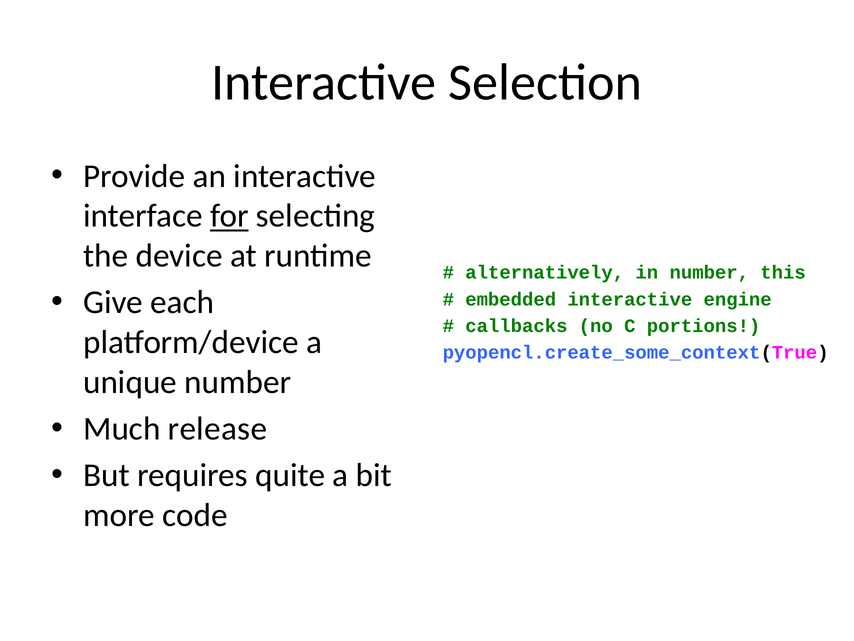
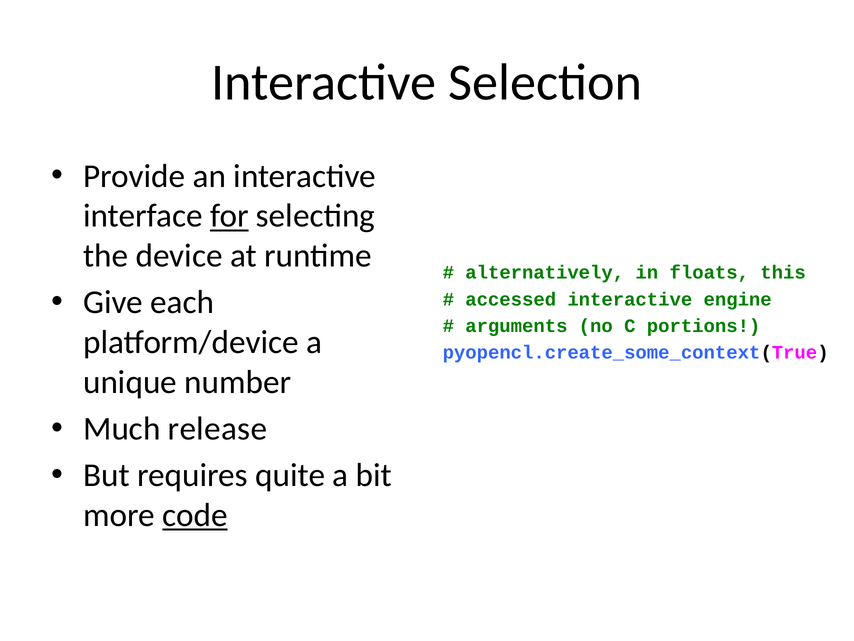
in number: number -> floats
embedded: embedded -> accessed
callbacks: callbacks -> arguments
code underline: none -> present
